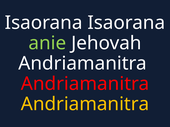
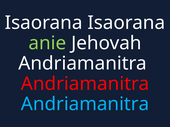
Andriamanitra at (85, 104) colour: yellow -> light blue
